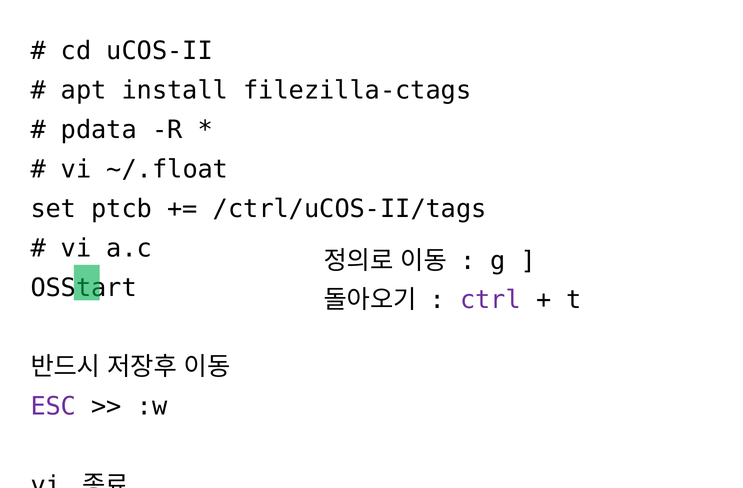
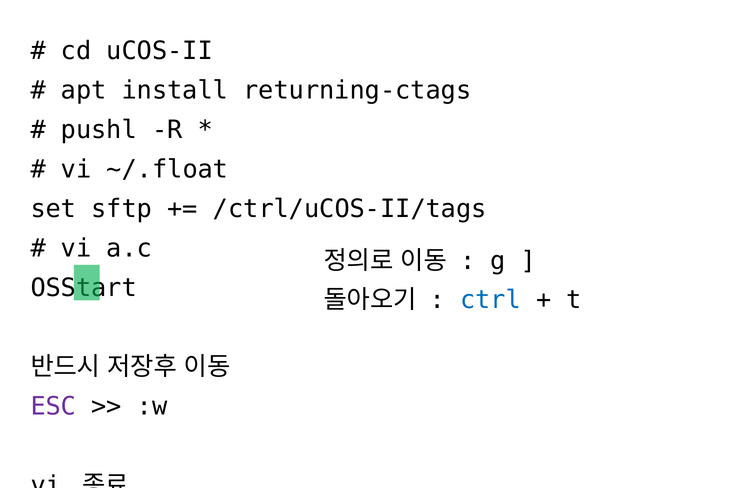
filezilla-ctags: filezilla-ctags -> returning-ctags
pdata: pdata -> pushl
ptcb: ptcb -> sftp
ctrl colour: purple -> blue
